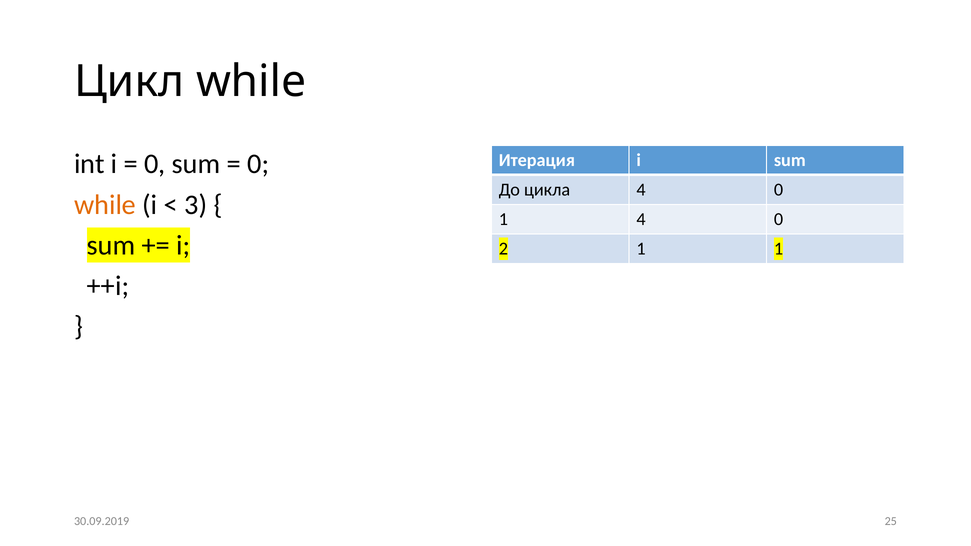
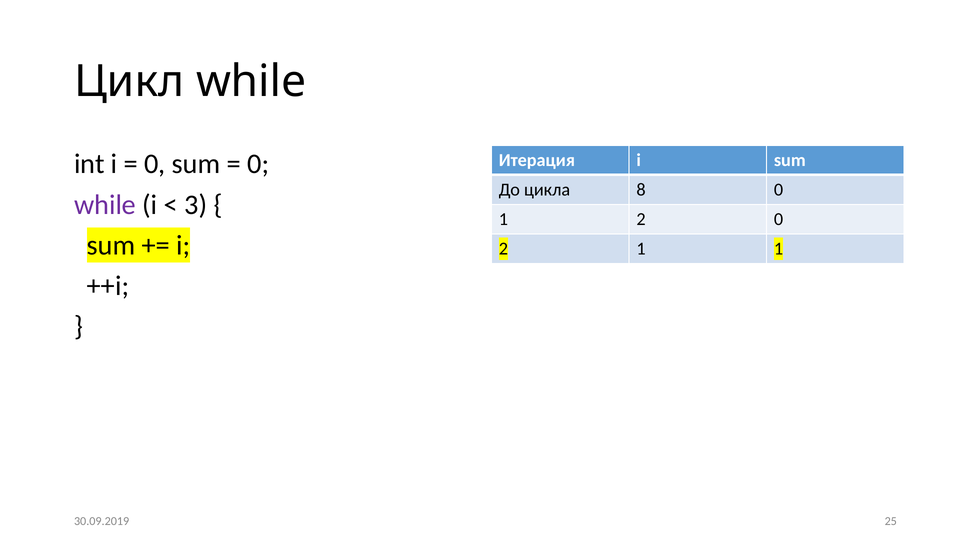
цикла 4: 4 -> 8
while at (105, 205) colour: orange -> purple
1 4: 4 -> 2
